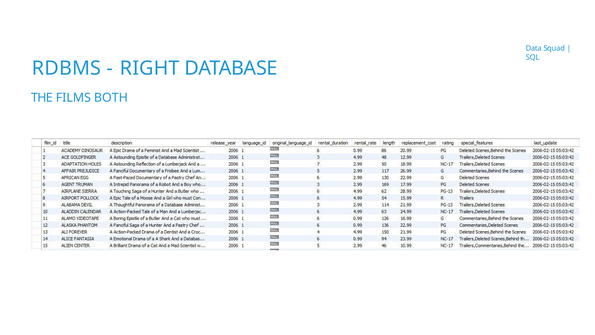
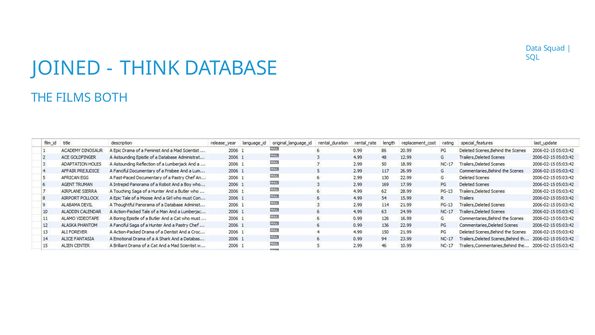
RDBMS: RDBMS -> JOINED
RIGHT: RIGHT -> THINK
